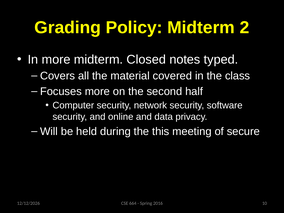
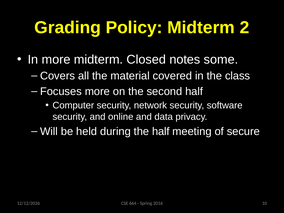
typed: typed -> some
the this: this -> half
